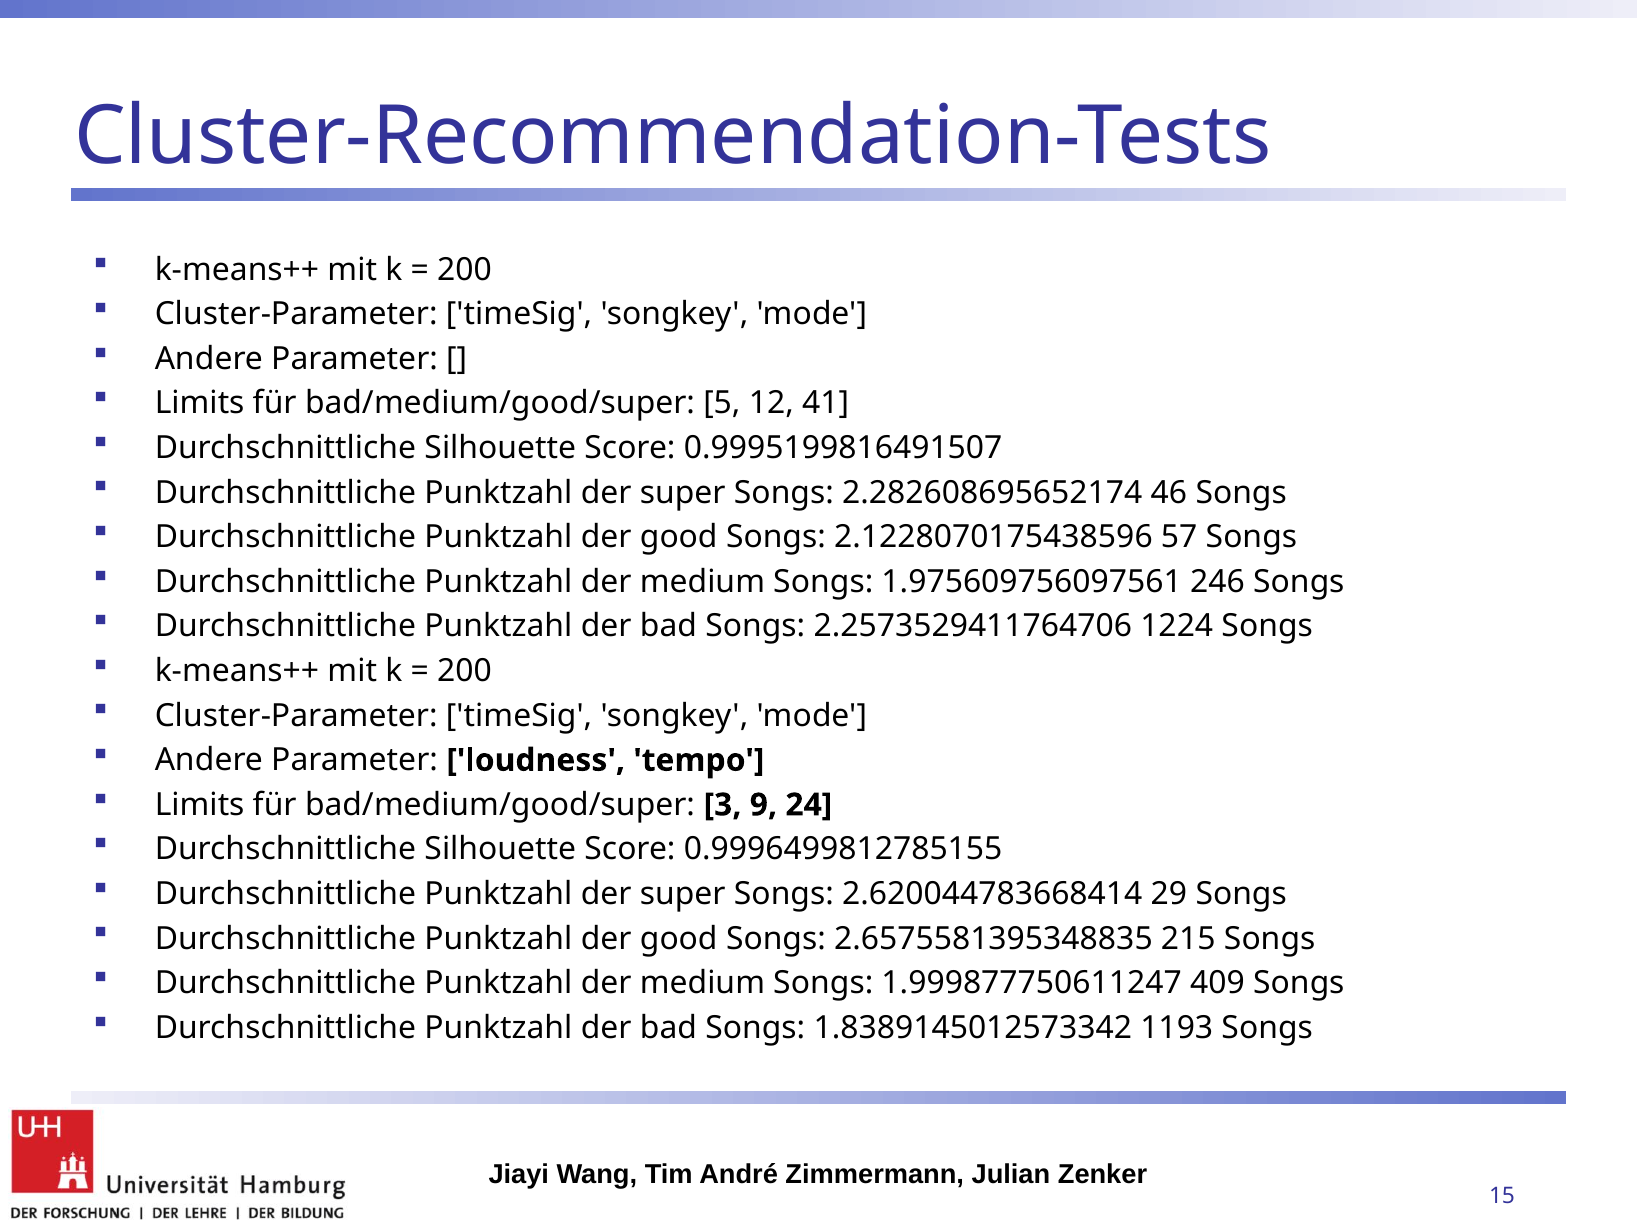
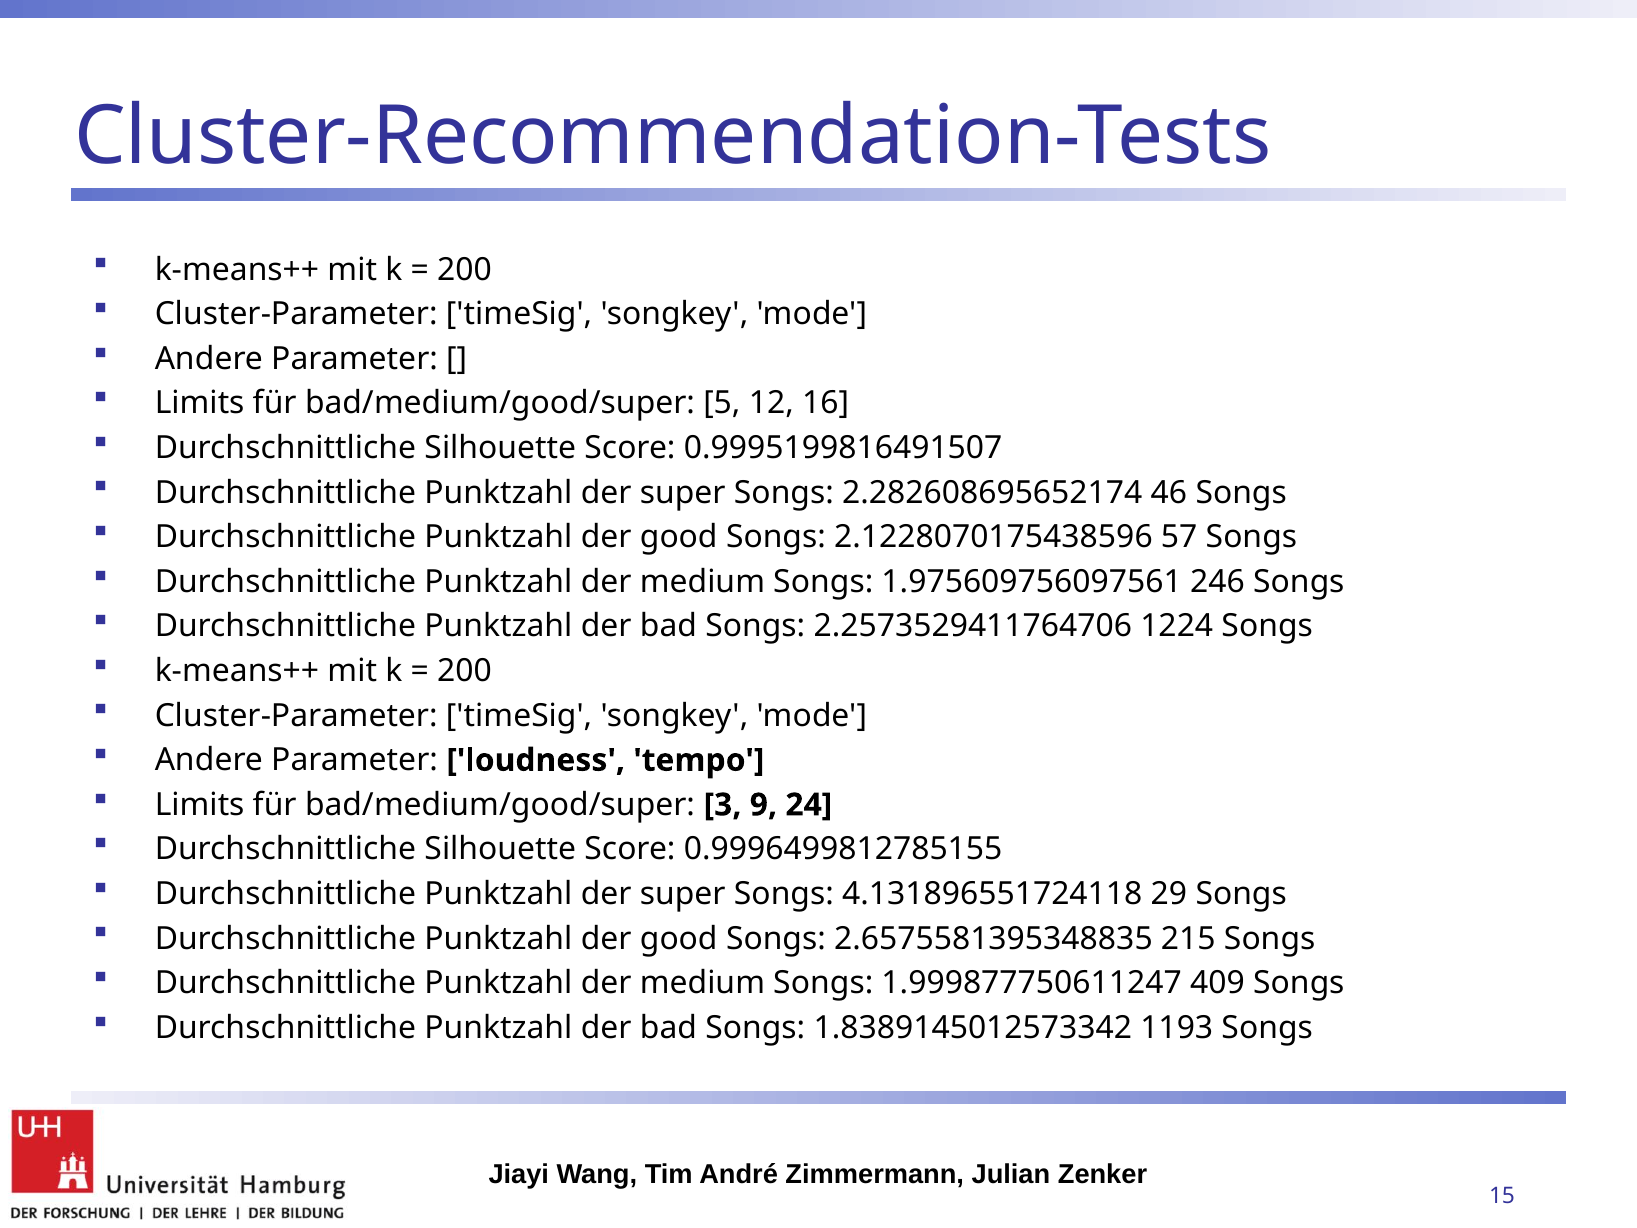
41: 41 -> 16
2.620044783668414: 2.620044783668414 -> 4.131896551724118
